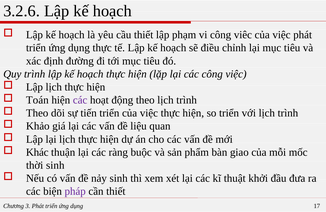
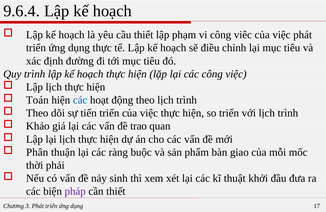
3.2.6: 3.2.6 -> 9.6.4
các at (80, 100) colour: purple -> blue
liệu: liệu -> trao
Khác: Khác -> Phân
thời sinh: sinh -> phải
